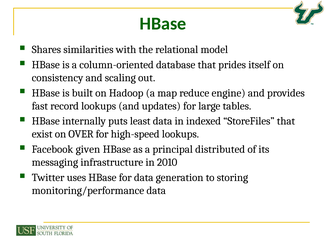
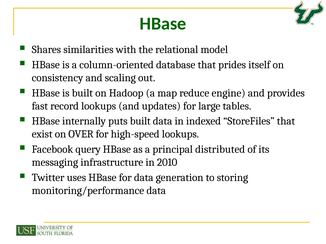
puts least: least -> built
given: given -> query
